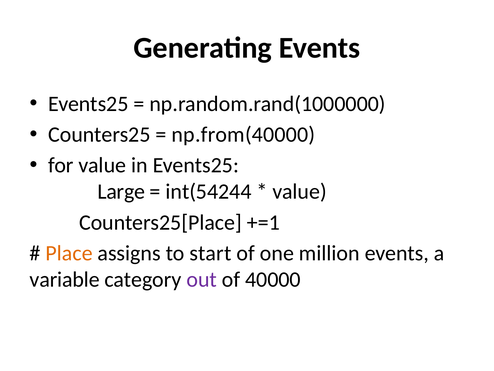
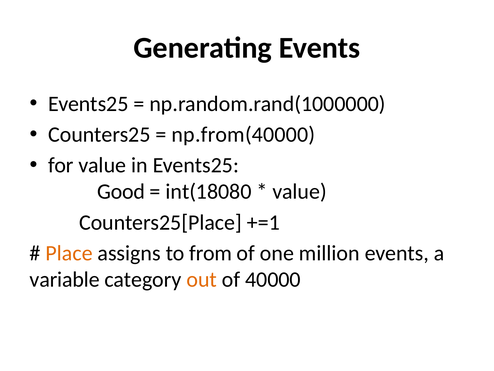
Large: Large -> Good
int(54244: int(54244 -> int(18080
start: start -> from
out colour: purple -> orange
